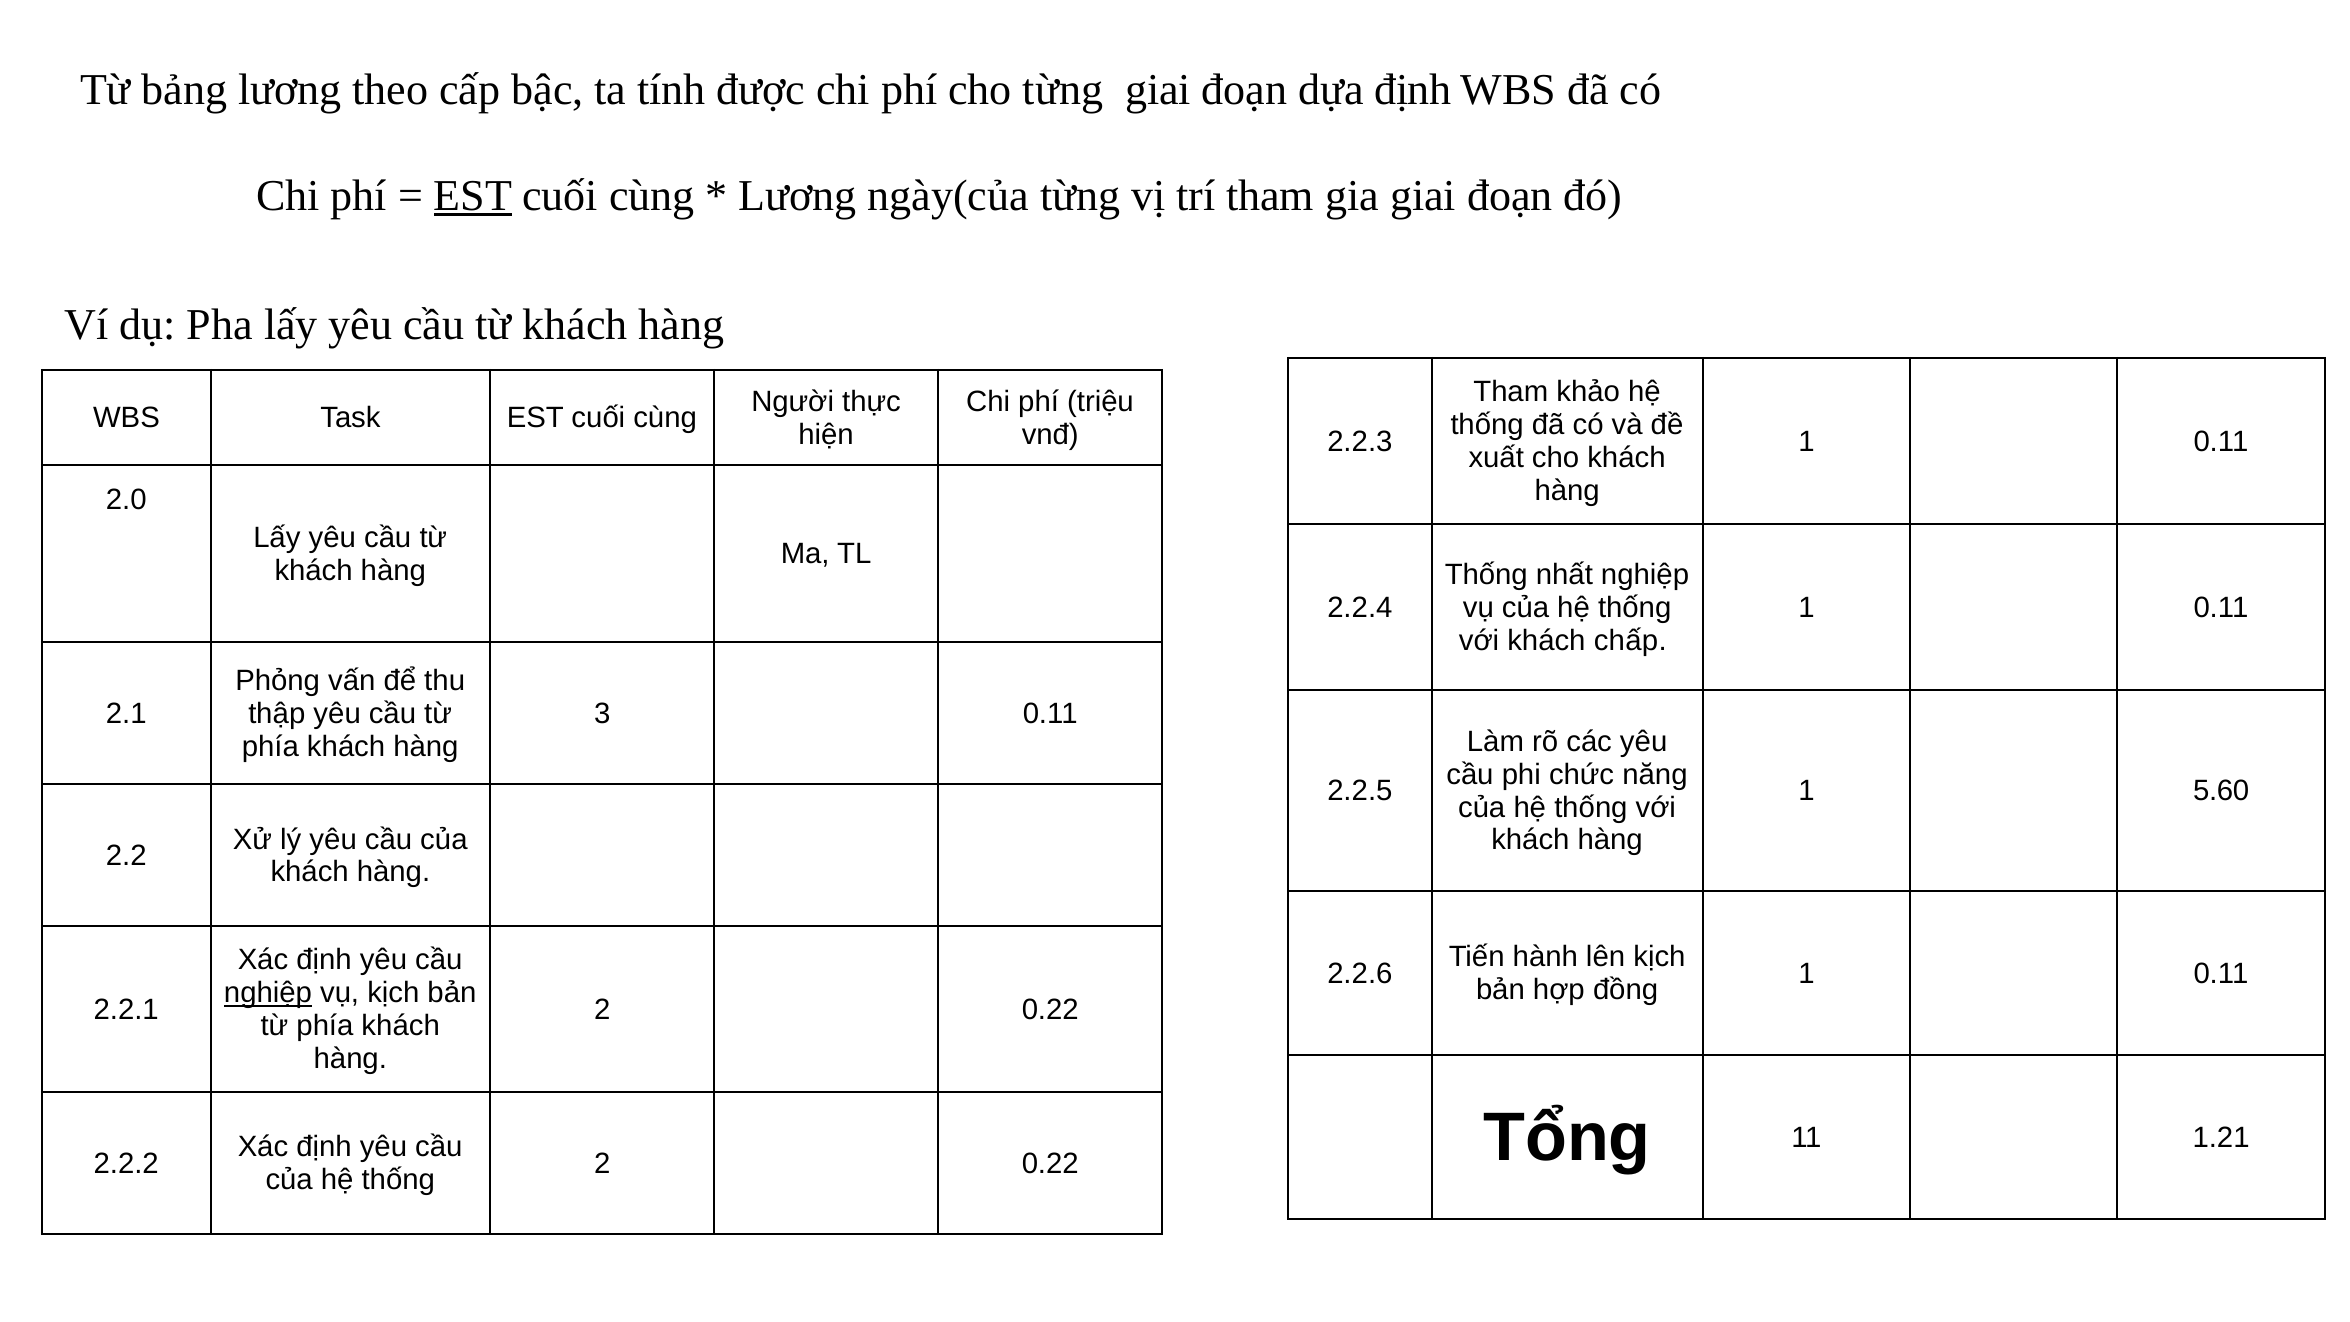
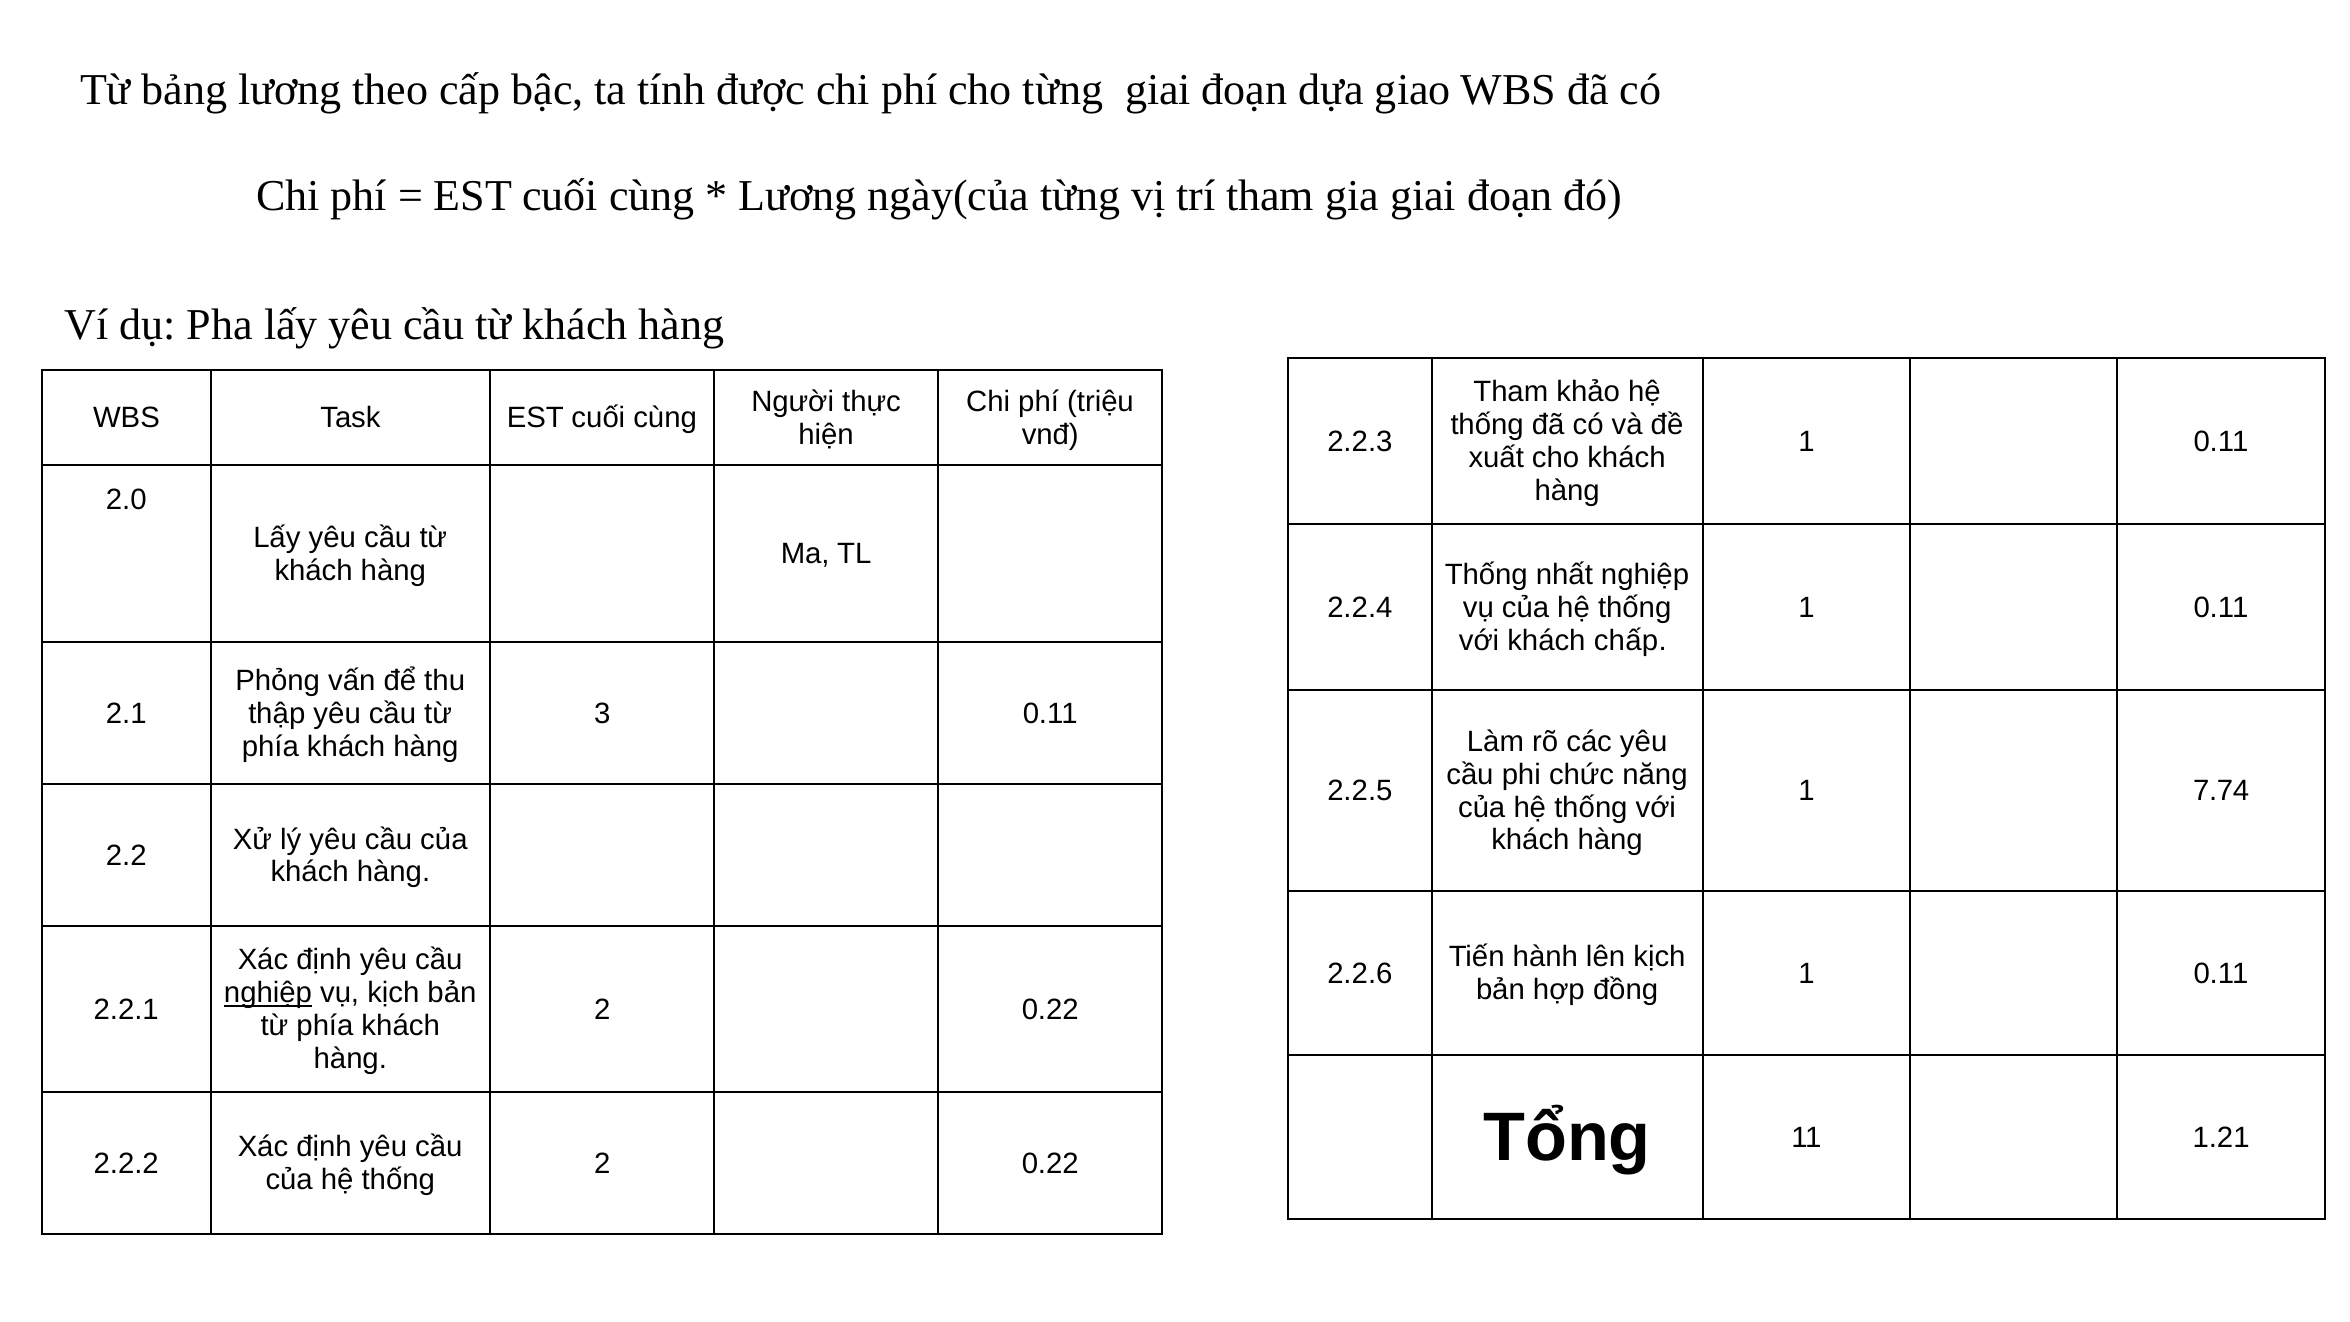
dựa định: định -> giao
EST at (473, 196) underline: present -> none
5.60: 5.60 -> 7.74
